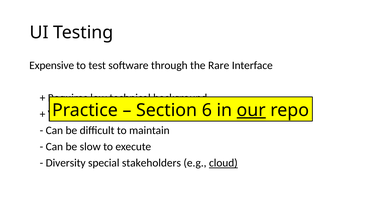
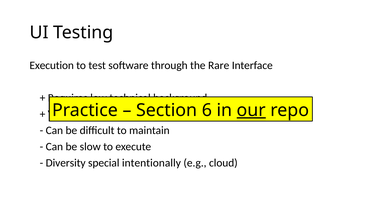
Expensive: Expensive -> Execution
stakeholders: stakeholders -> intentionally
cloud underline: present -> none
